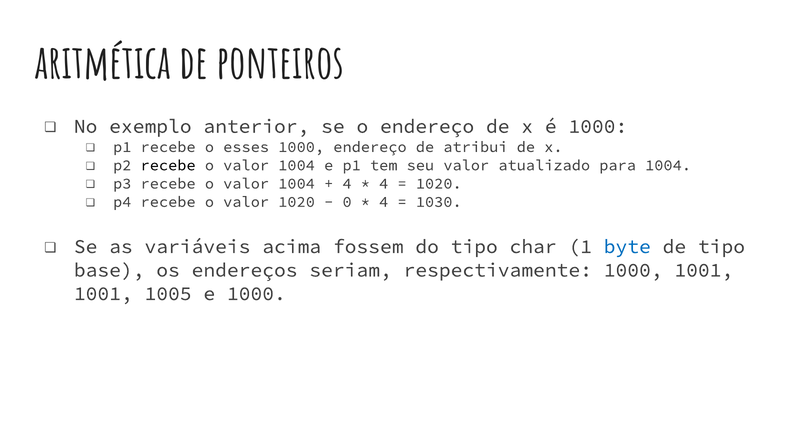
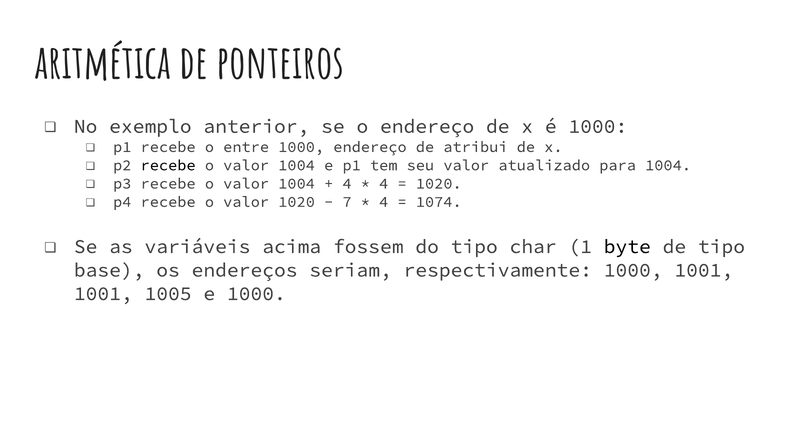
esses: esses -> entre
0: 0 -> 7
1030: 1030 -> 1074
byte colour: blue -> black
